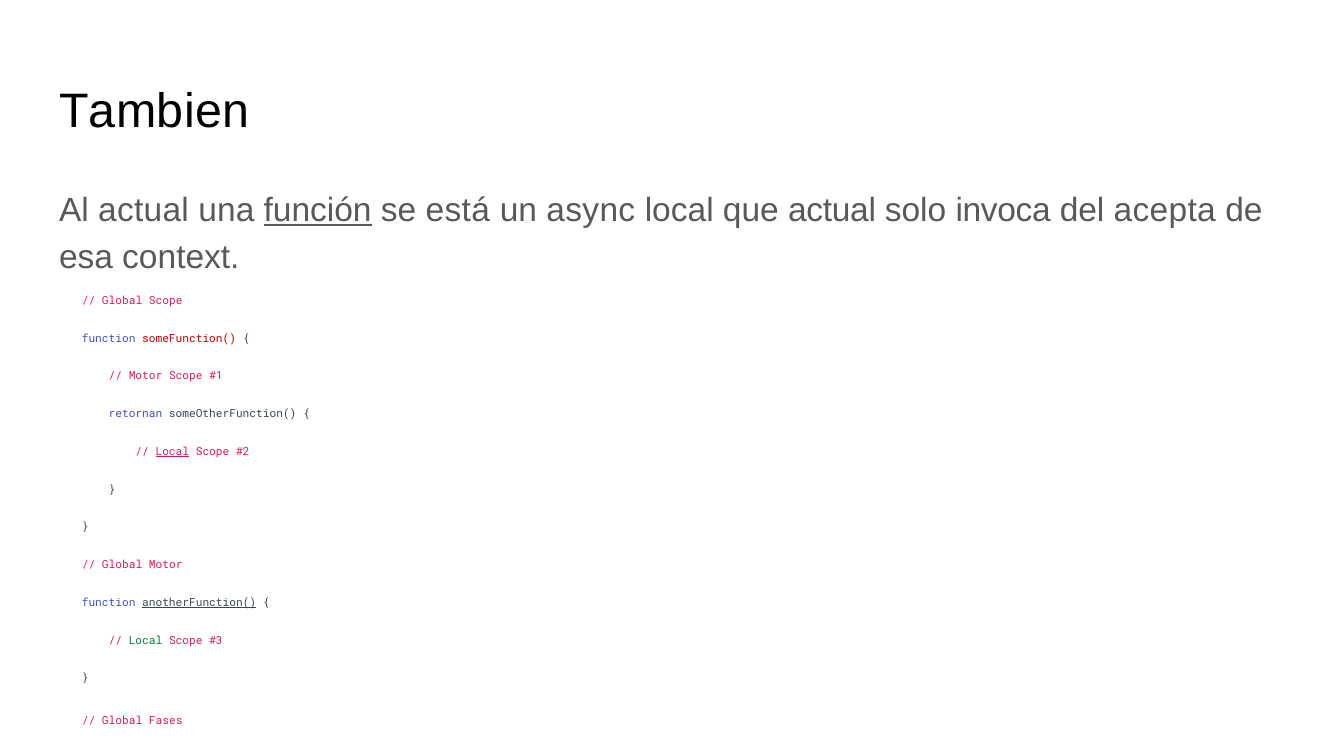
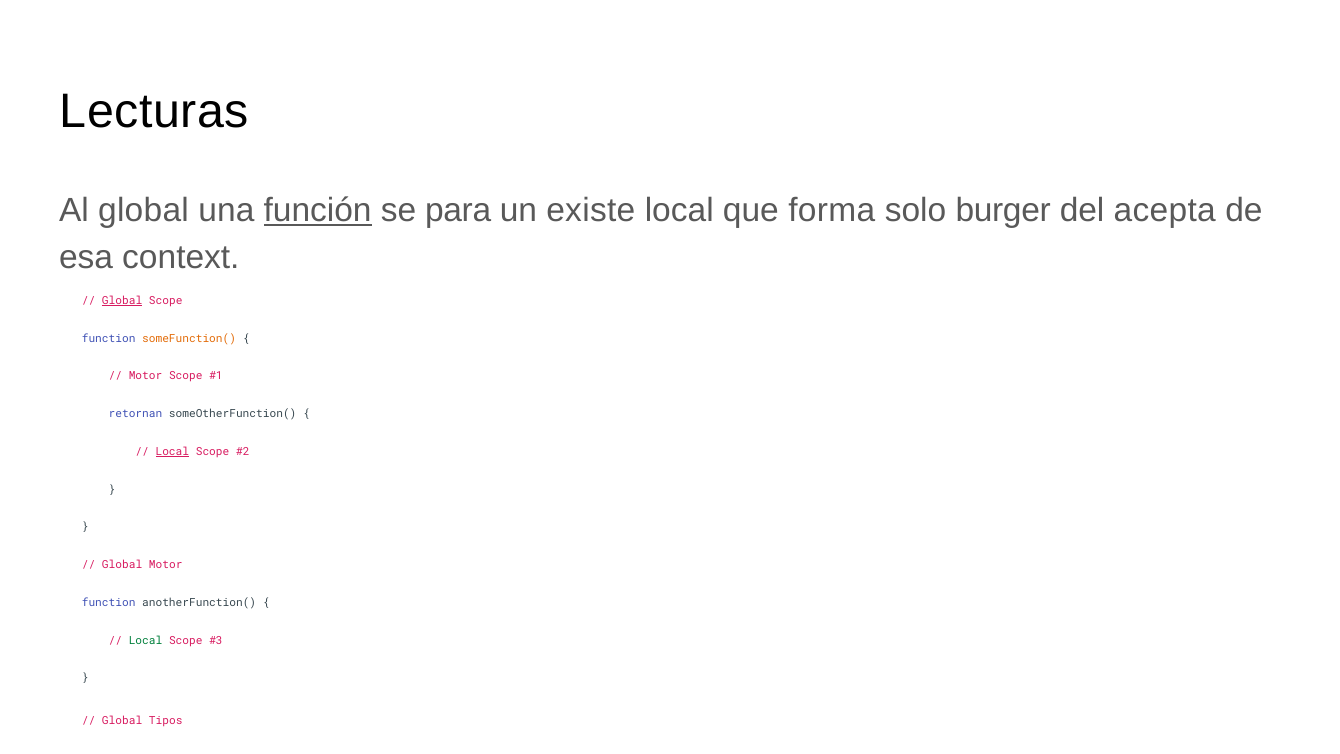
Tambien: Tambien -> Lecturas
Al actual: actual -> global
está: está -> para
async: async -> existe
que actual: actual -> forma
invoca: invoca -> burger
Global at (122, 301) underline: none -> present
someFunction( colour: red -> orange
anotherFunction( underline: present -> none
Fases: Fases -> Tipos
